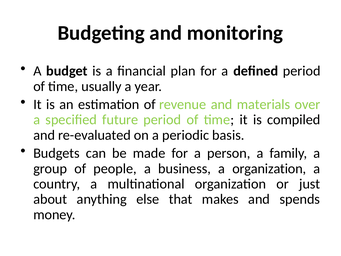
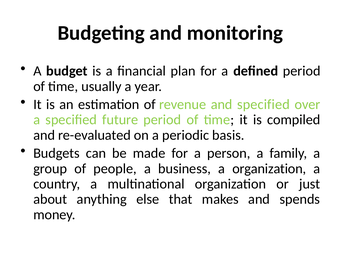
and materials: materials -> specified
